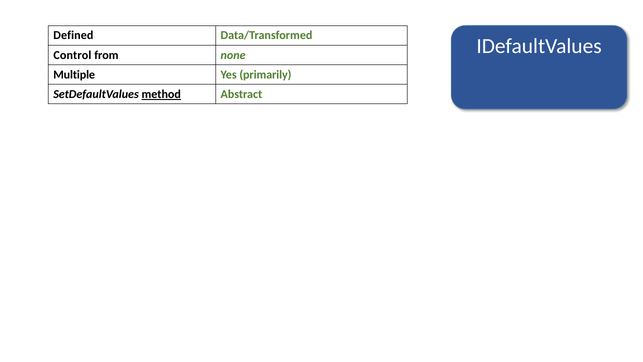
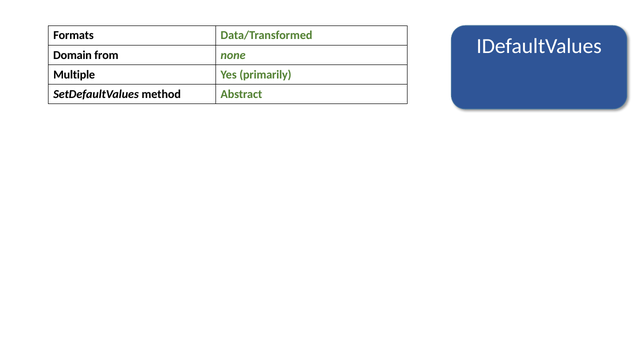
Defined: Defined -> Formats
Control: Control -> Domain
method underline: present -> none
